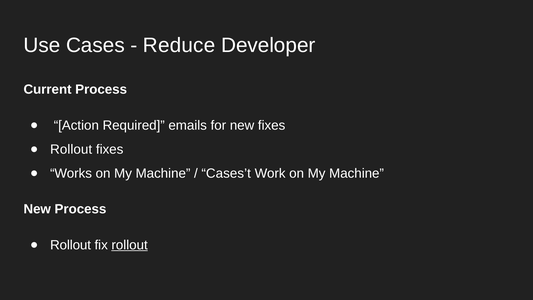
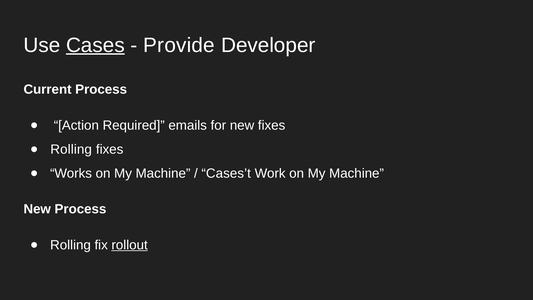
Cases underline: none -> present
Reduce: Reduce -> Provide
Rollout at (71, 149): Rollout -> Rolling
Rollout at (71, 245): Rollout -> Rolling
